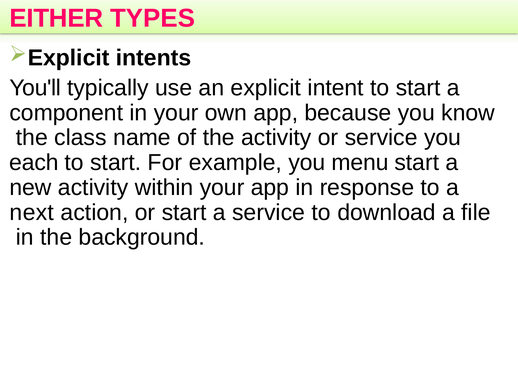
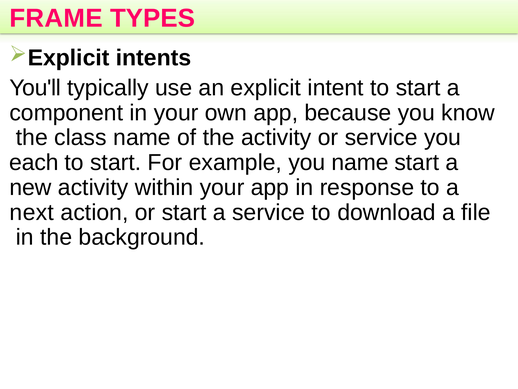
EITHER: EITHER -> FRAME
you menu: menu -> name
